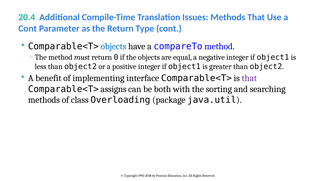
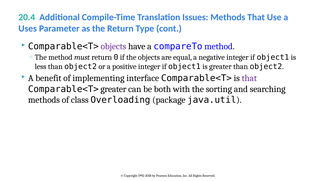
Cont at (28, 29): Cont -> Uses
objects at (113, 46) colour: blue -> purple
Comparable<T> assigns: assigns -> greater
